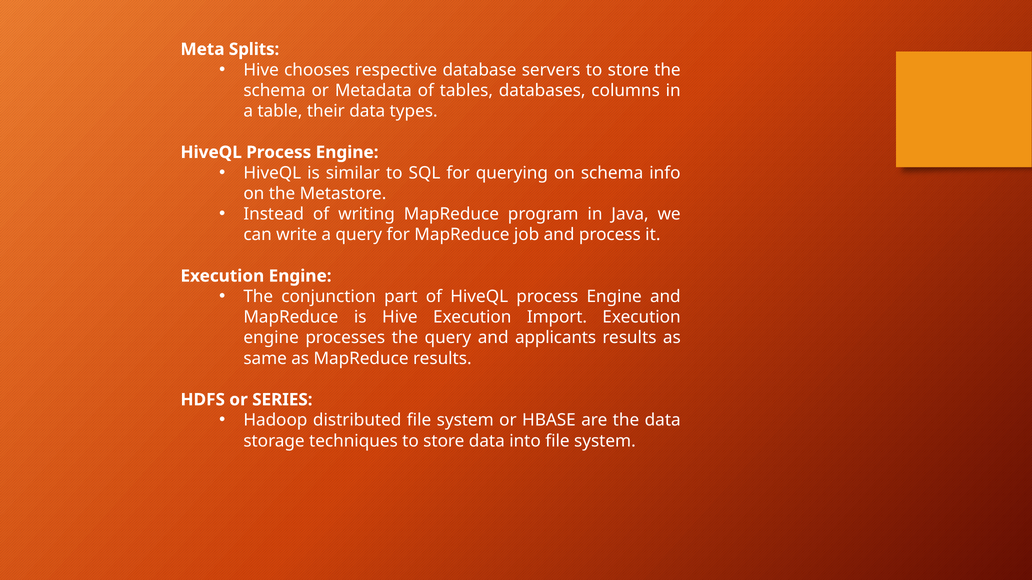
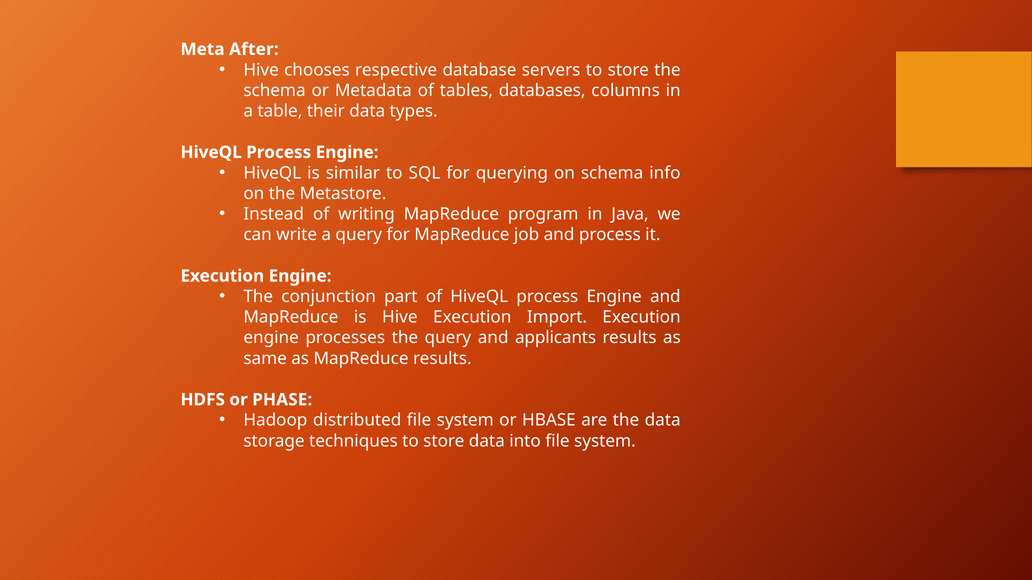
Splits: Splits -> After
SERIES: SERIES -> PHASE
